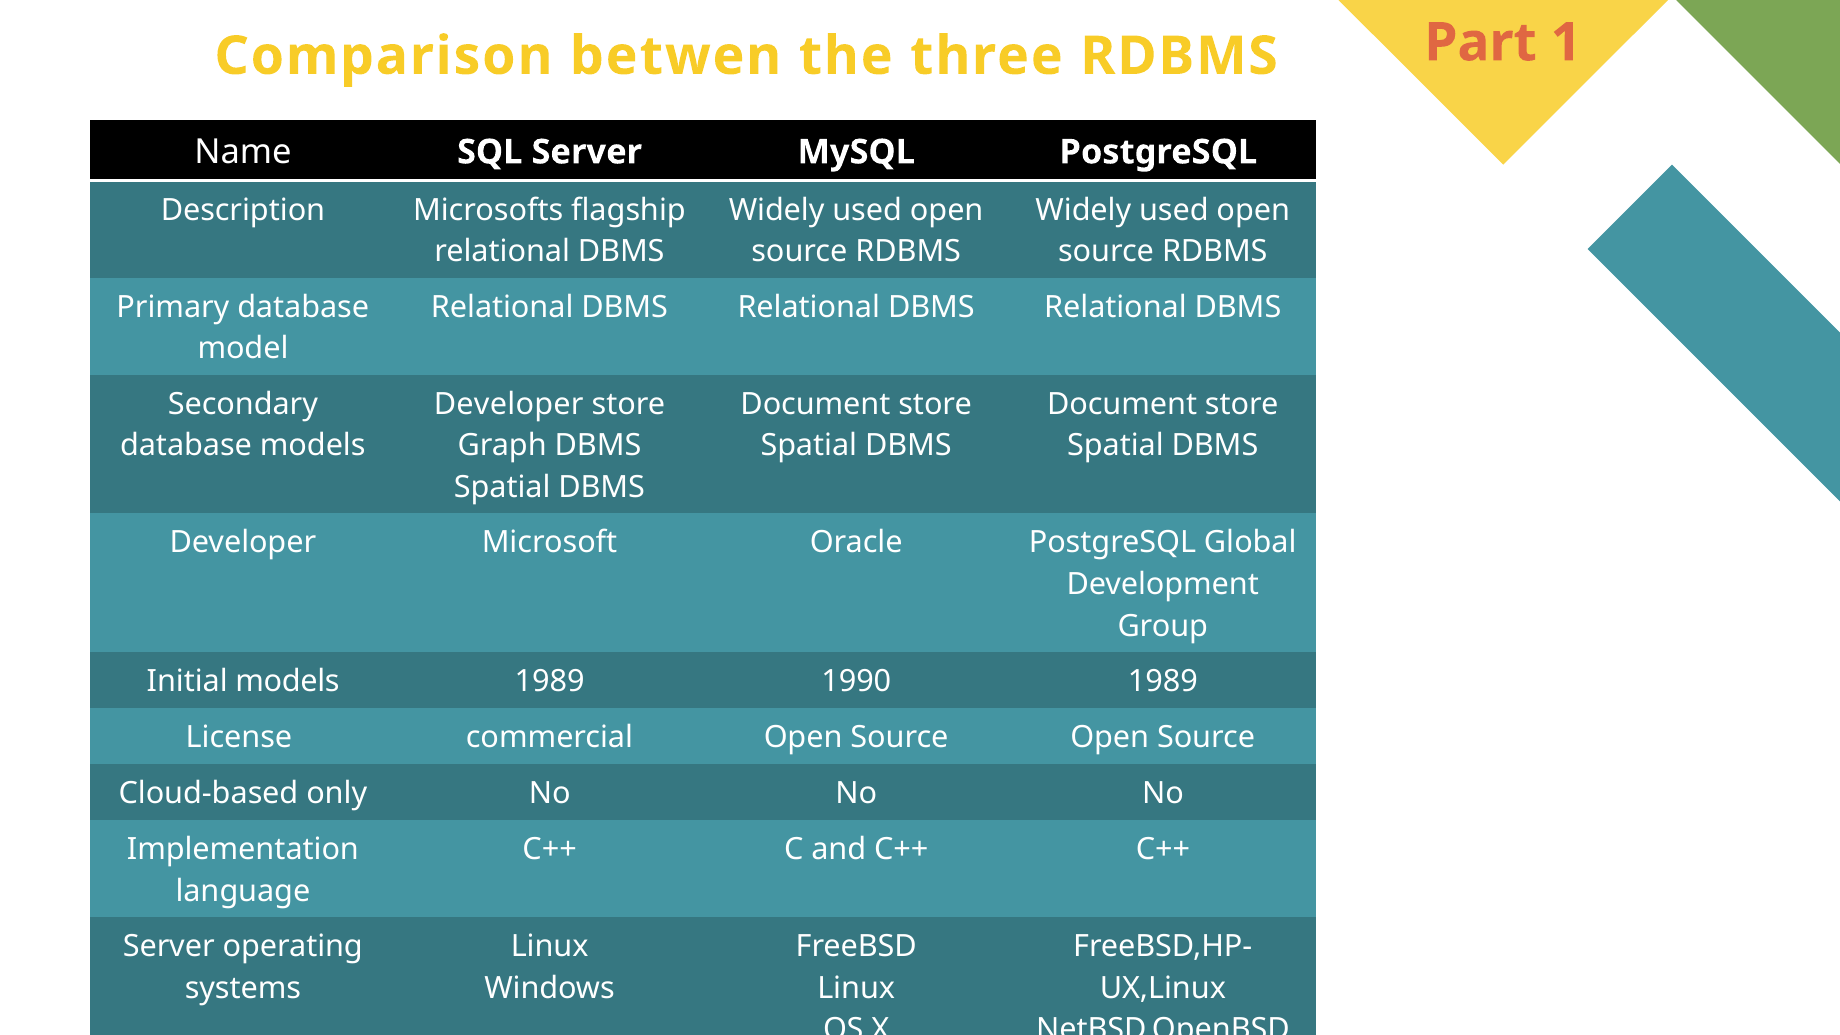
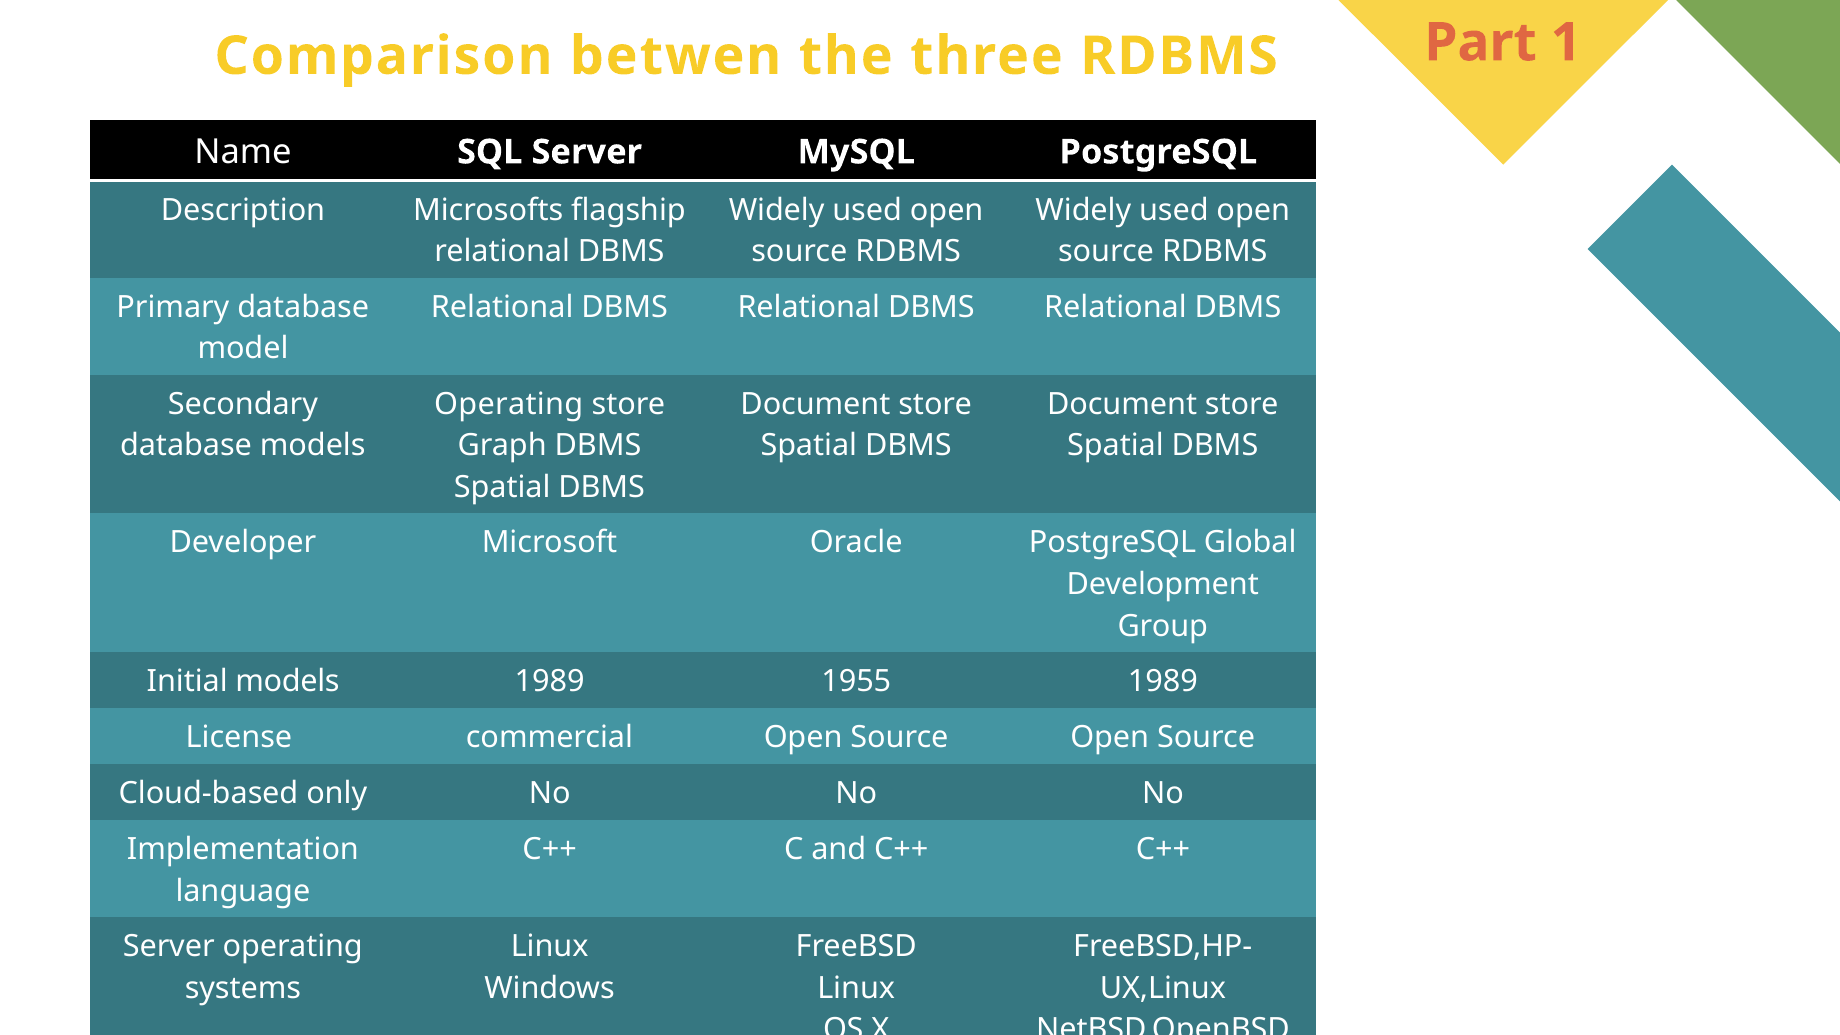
Developer at (509, 404): Developer -> Operating
1990: 1990 -> 1955
